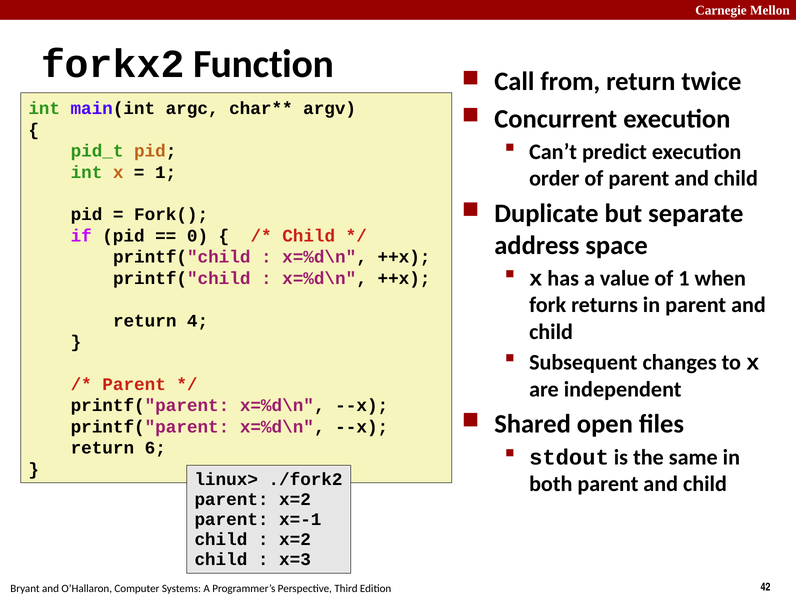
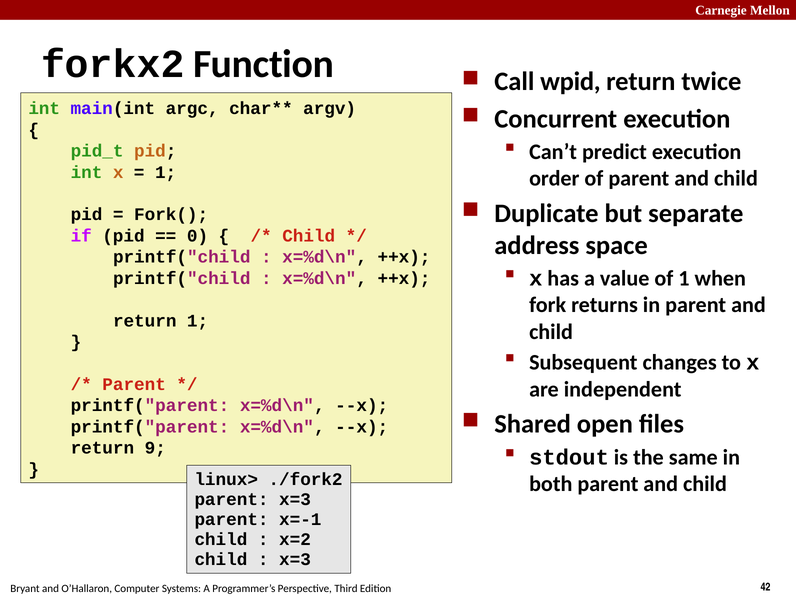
from: from -> wpid
return 4: 4 -> 1
6: 6 -> 9
parent x=2: x=2 -> x=3
